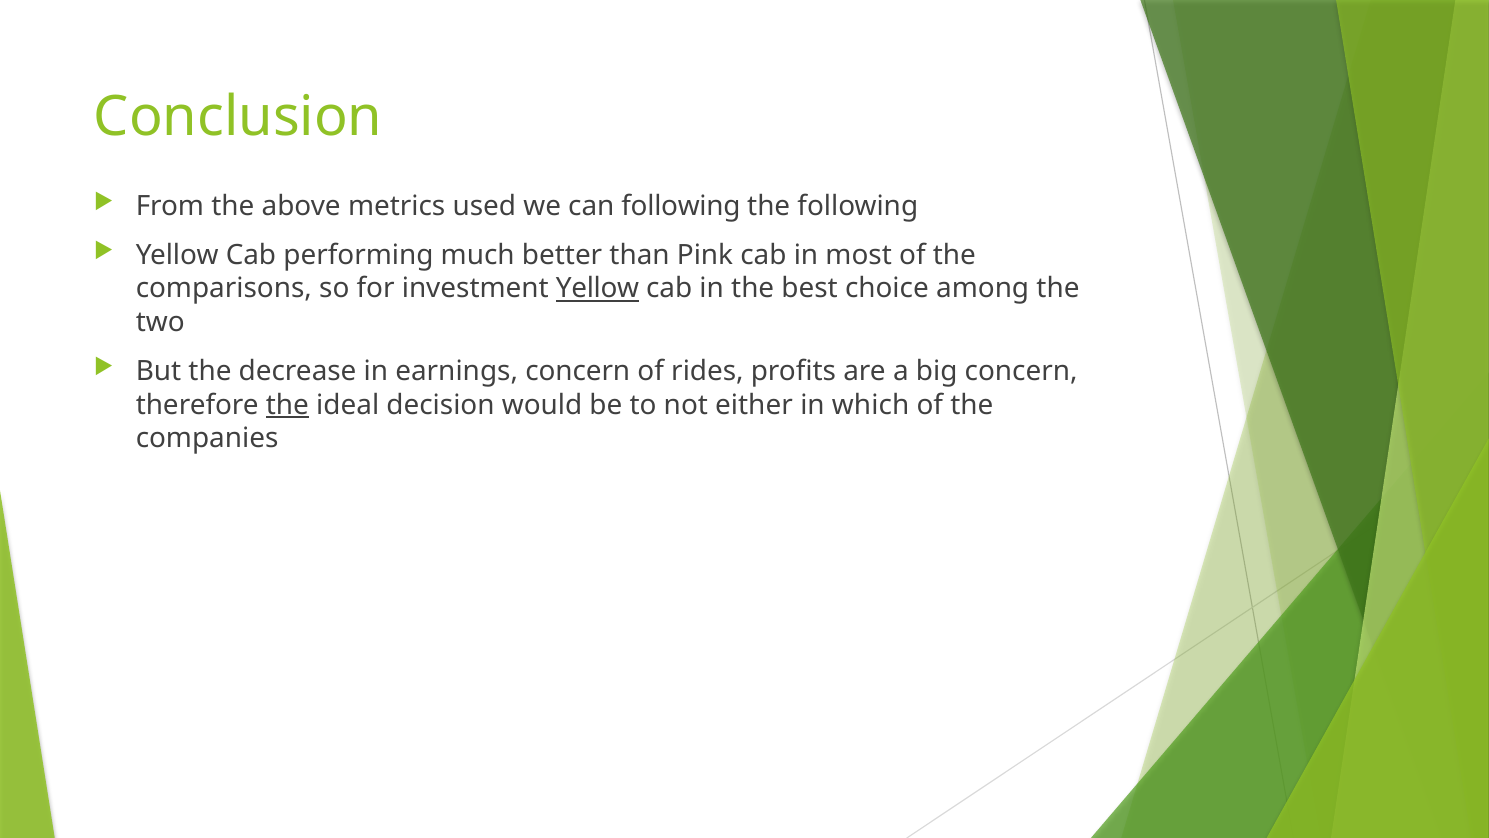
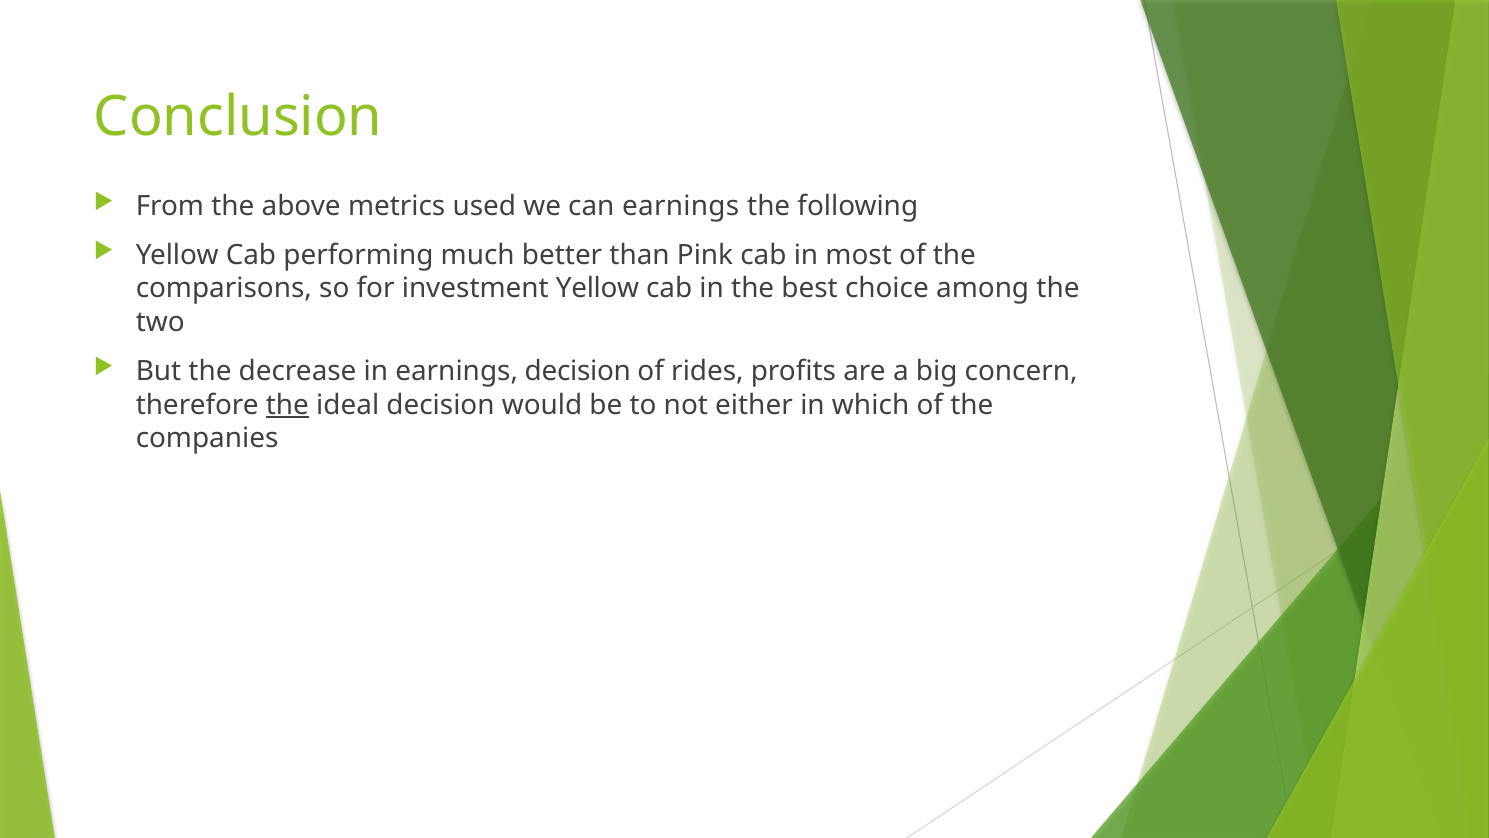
can following: following -> earnings
Yellow at (597, 289) underline: present -> none
earnings concern: concern -> decision
